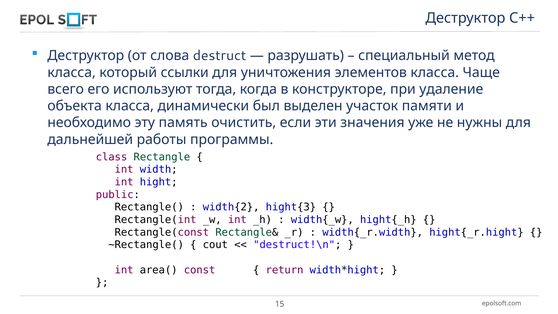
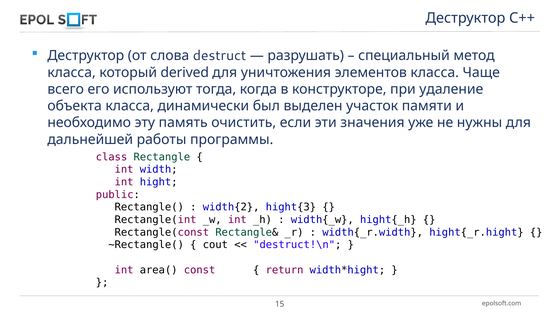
ссылки: ссылки -> derived
